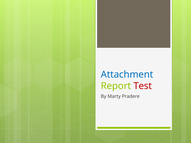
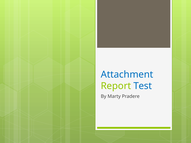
Test colour: red -> blue
